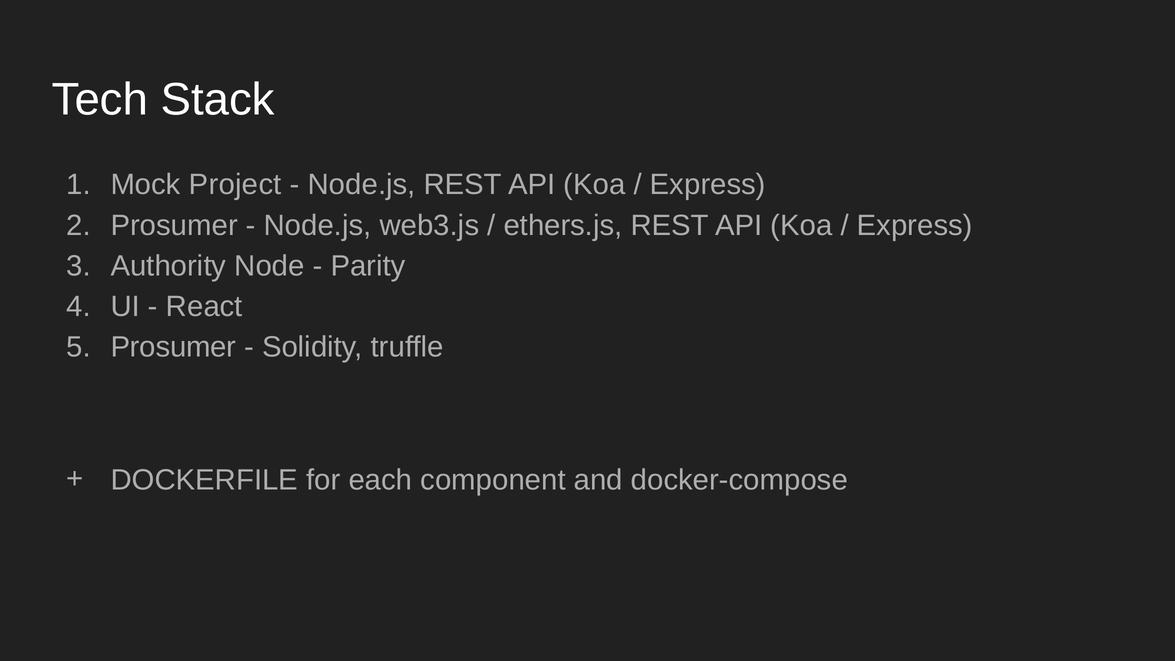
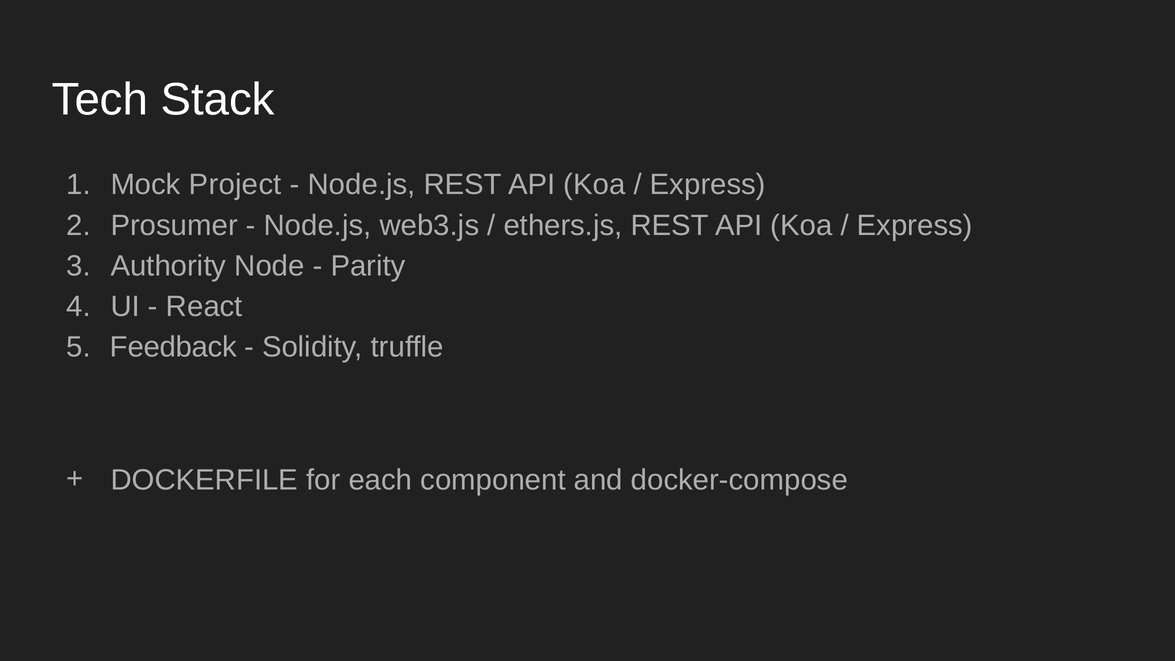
Prosumer at (173, 347): Prosumer -> Feedback
